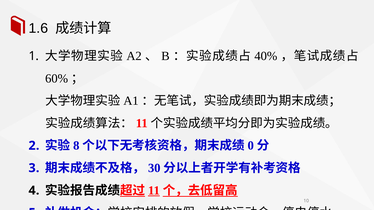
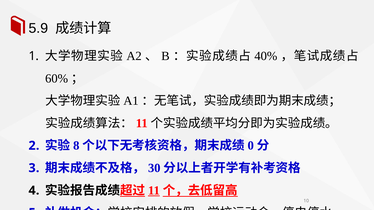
1.6: 1.6 -> 5.9
